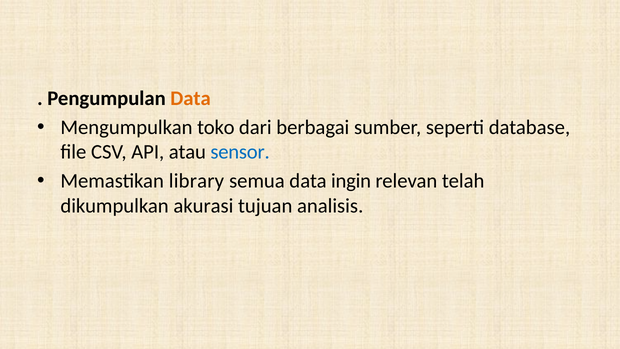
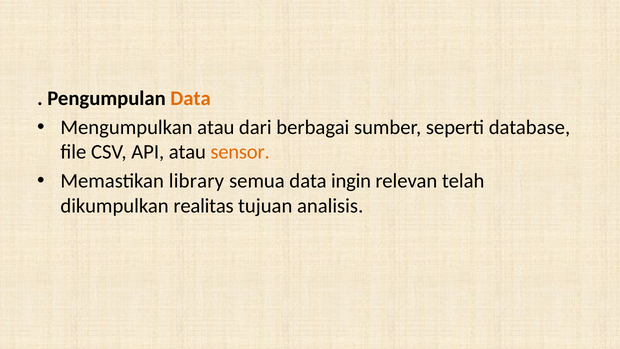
Mengumpulkan toko: toko -> atau
sensor colour: blue -> orange
akurasi: akurasi -> realitas
